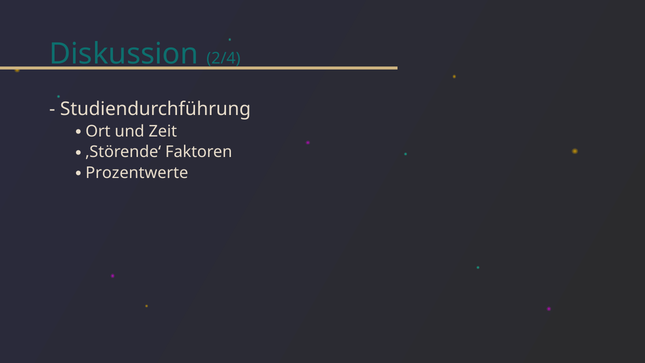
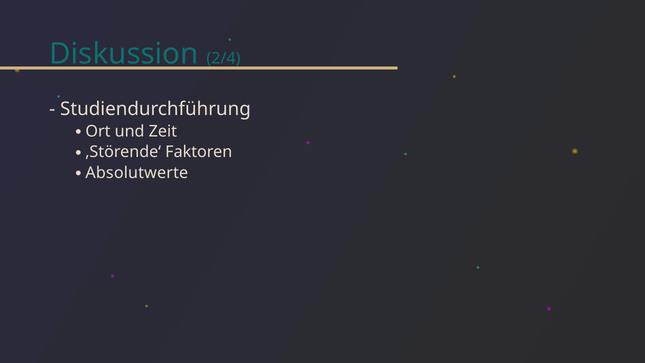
Prozentwerte: Prozentwerte -> Absolutwerte
